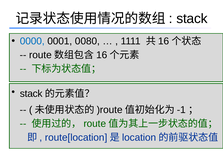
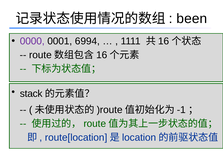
stack at (192, 19): stack -> been
0000 colour: blue -> purple
0080: 0080 -> 6994
